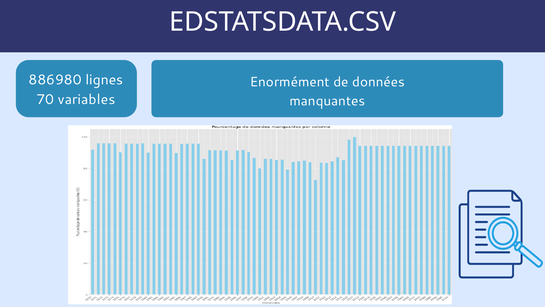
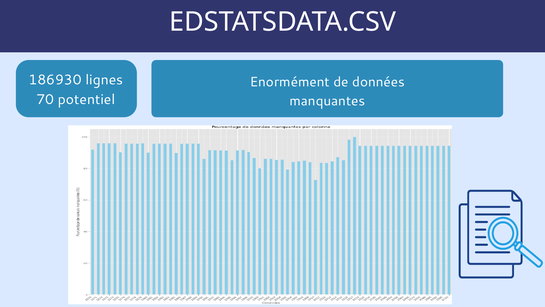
886980: 886980 -> 186930
variables: variables -> potentiel
